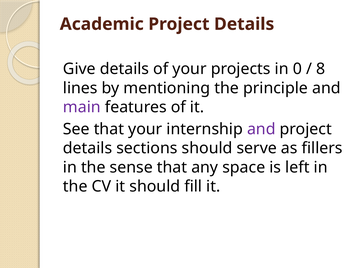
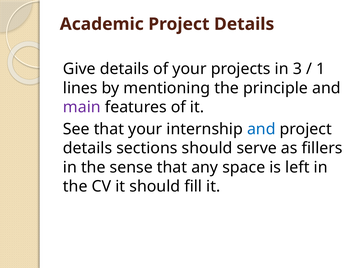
0: 0 -> 3
8: 8 -> 1
and at (261, 129) colour: purple -> blue
